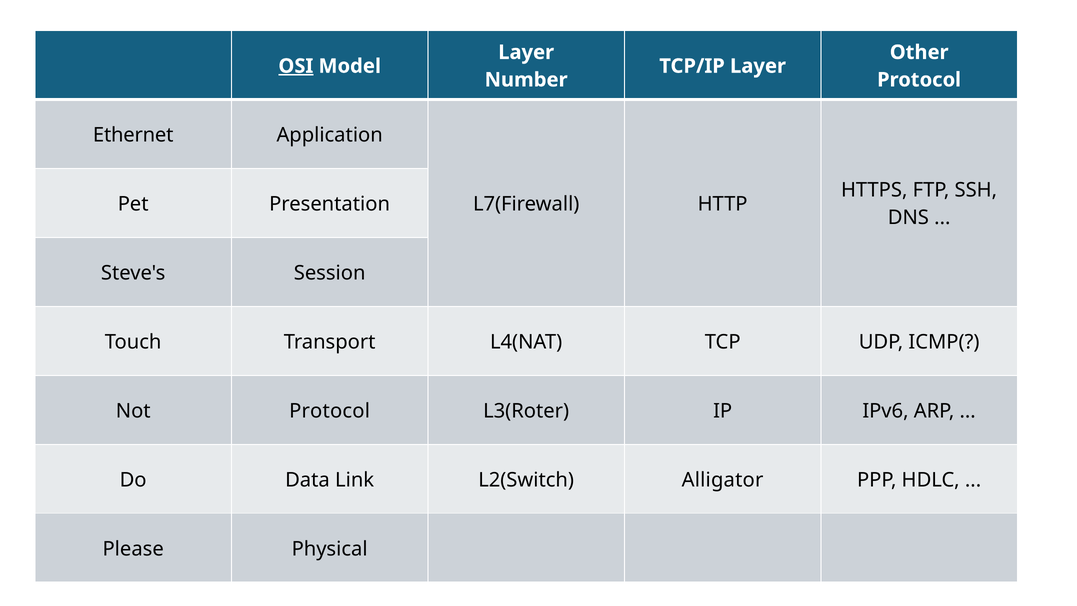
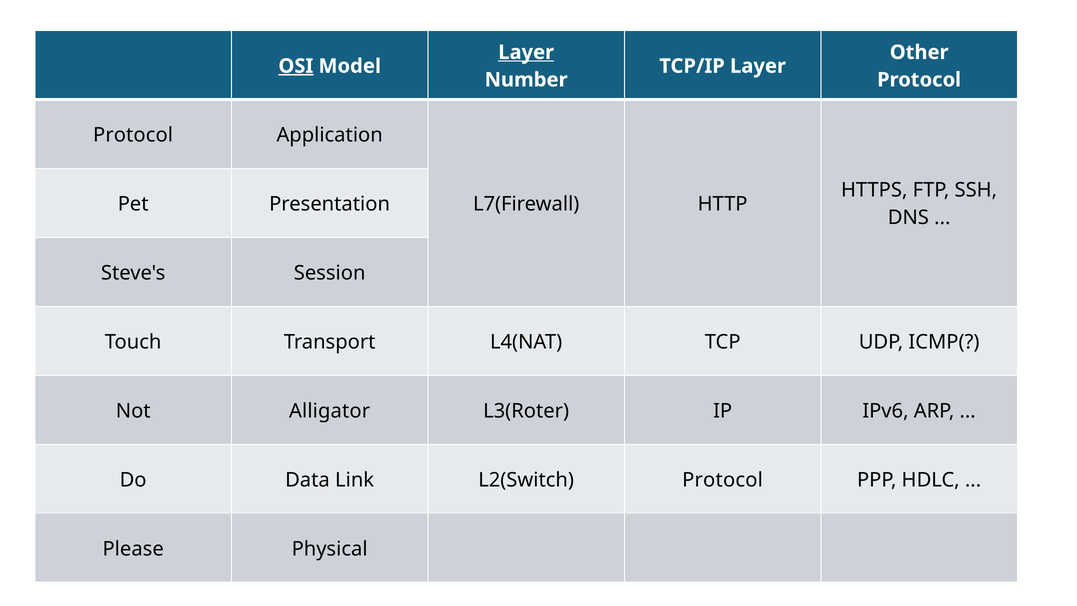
Layer at (526, 52) underline: none -> present
Ethernet at (133, 135): Ethernet -> Protocol
Not Protocol: Protocol -> Alligator
L2(Switch Alligator: Alligator -> Protocol
